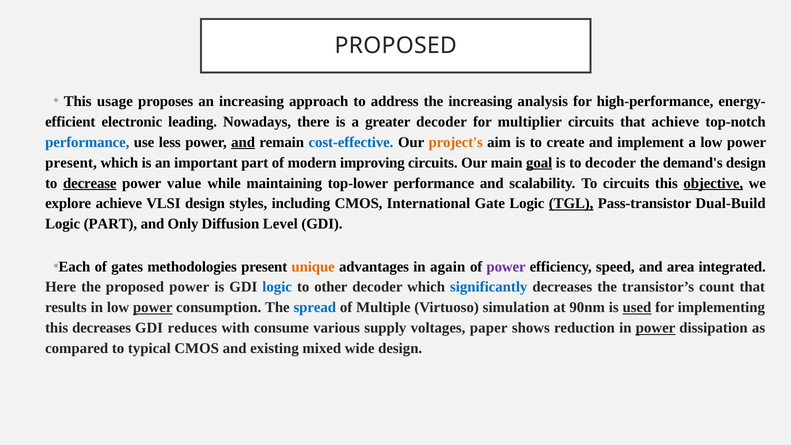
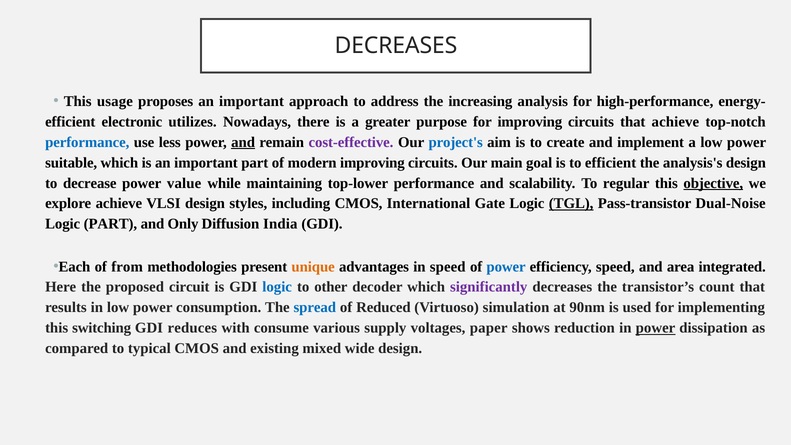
PROPOSED at (396, 46): PROPOSED -> DECREASES
proposes an increasing: increasing -> important
leading: leading -> utilizes
greater decoder: decoder -> purpose
for multiplier: multiplier -> improving
cost-effective colour: blue -> purple
project's colour: orange -> blue
present at (71, 163): present -> suitable
goal underline: present -> none
to decoder: decoder -> efficient
demand's: demand's -> analysis's
decrease underline: present -> none
To circuits: circuits -> regular
Dual-Build: Dual-Build -> Dual-Noise
Level: Level -> India
gates: gates -> from
in again: again -> speed
power at (506, 267) colour: purple -> blue
proposed power: power -> circuit
significantly colour: blue -> purple
power at (153, 307) underline: present -> none
Multiple: Multiple -> Reduced
used underline: present -> none
this decreases: decreases -> switching
